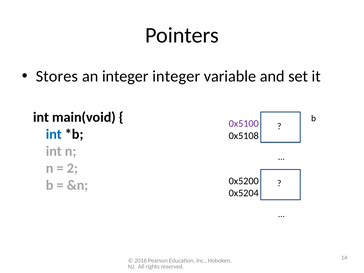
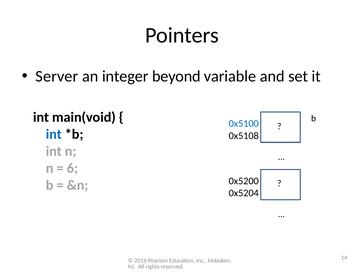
Stores: Stores -> Server
integer integer: integer -> beyond
0x5100 colour: purple -> blue
2: 2 -> 6
